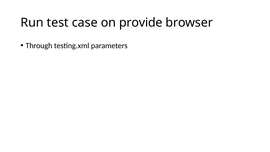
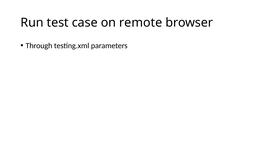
provide: provide -> remote
